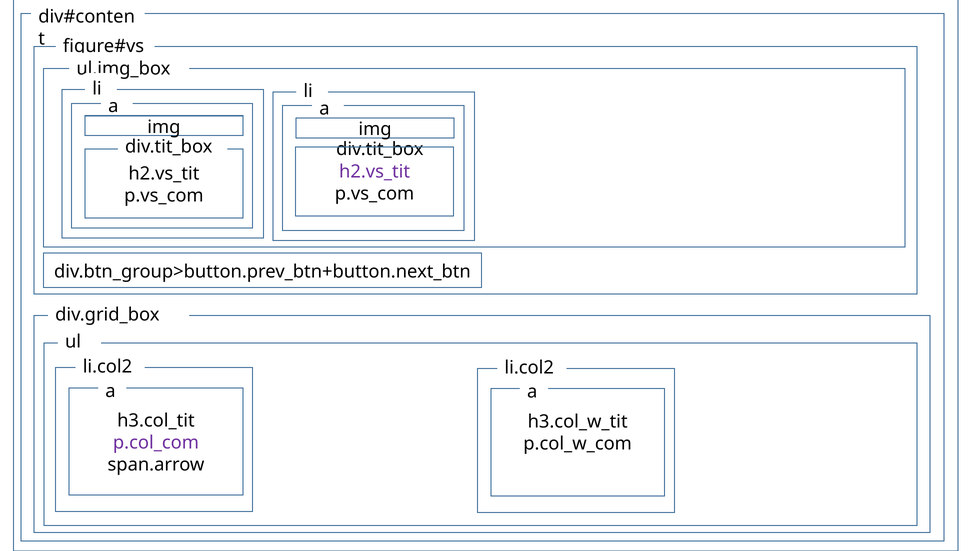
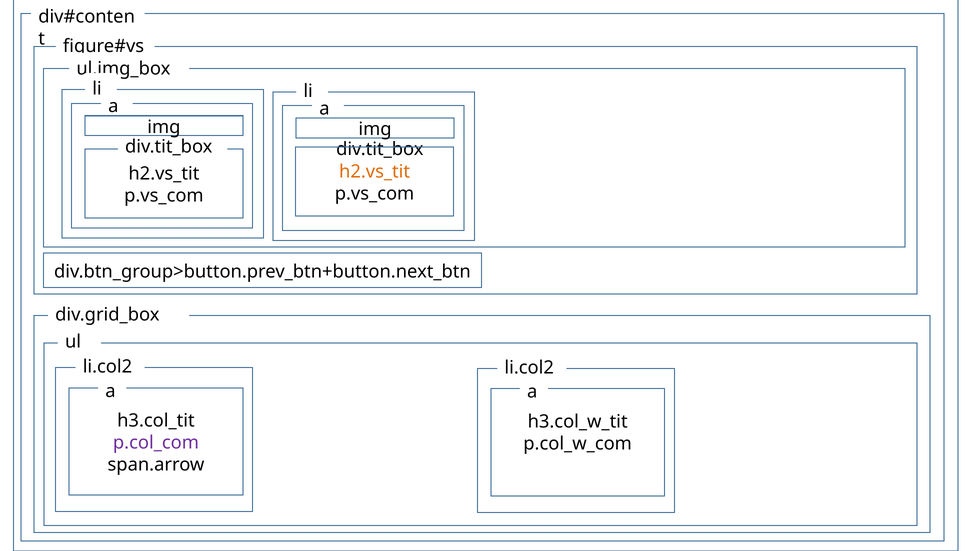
h2.vs_tit at (375, 172) colour: purple -> orange
